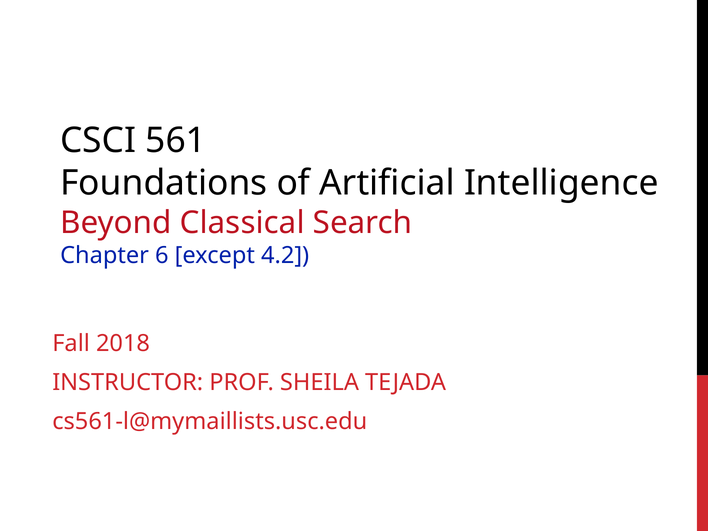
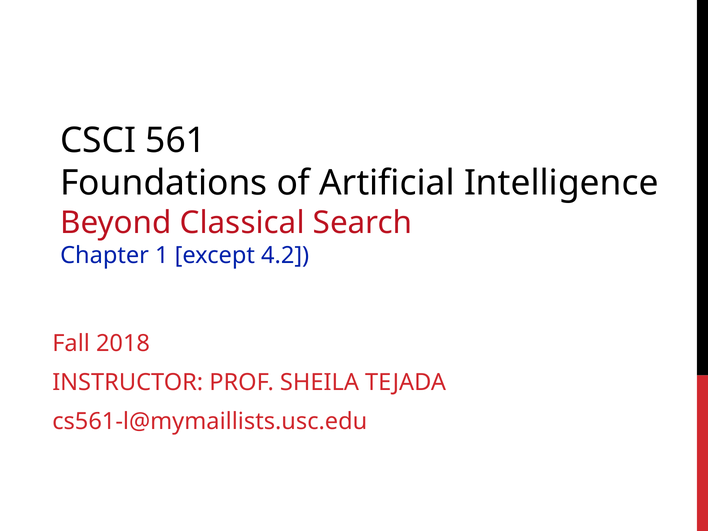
6: 6 -> 1
